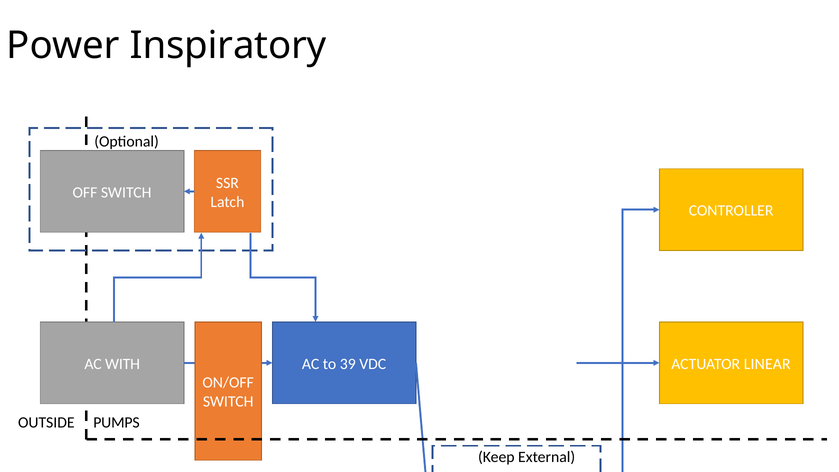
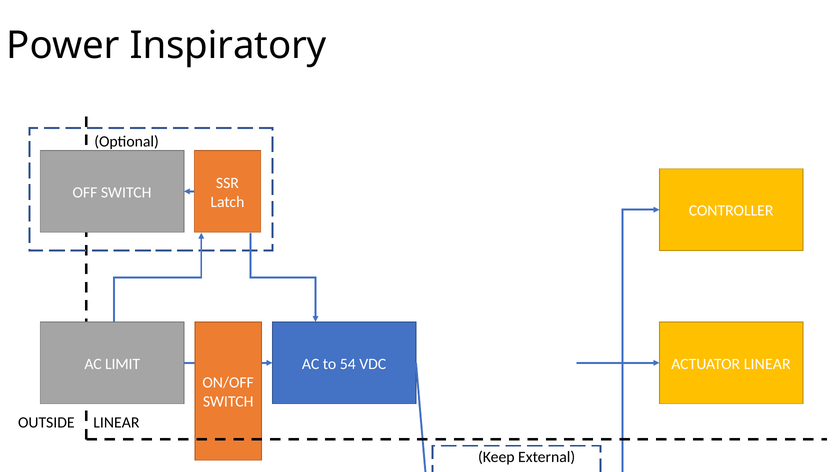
WITH: WITH -> LIMIT
39: 39 -> 54
PUMPS at (116, 422): PUMPS -> LINEAR
